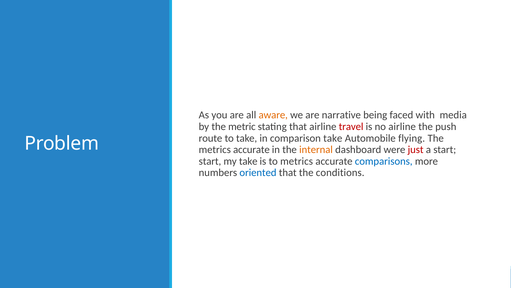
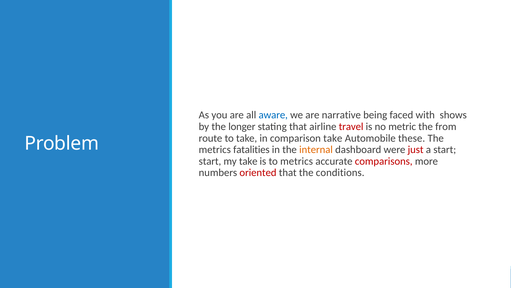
aware colour: orange -> blue
media: media -> shows
metric: metric -> longer
no airline: airline -> metric
push: push -> from
flying: flying -> these
accurate at (251, 149): accurate -> fatalities
comparisons colour: blue -> red
oriented colour: blue -> red
